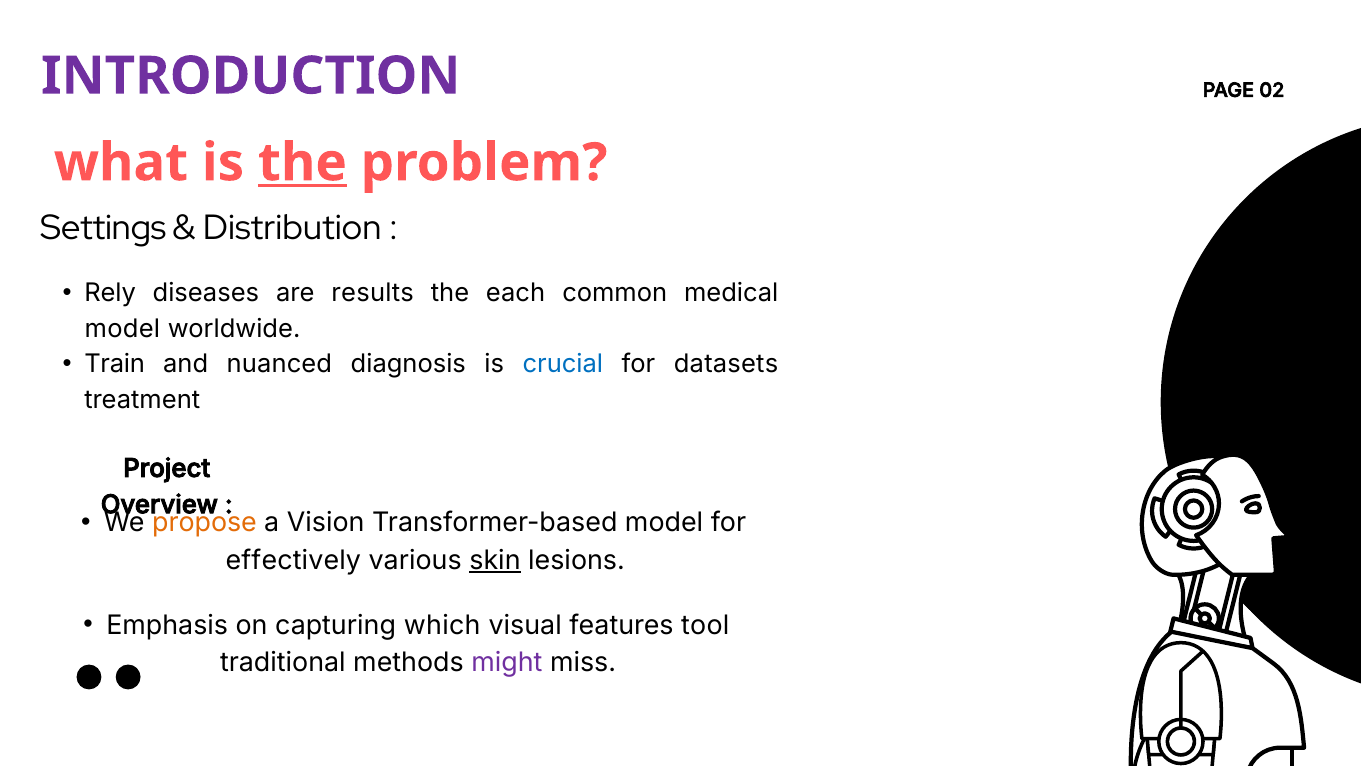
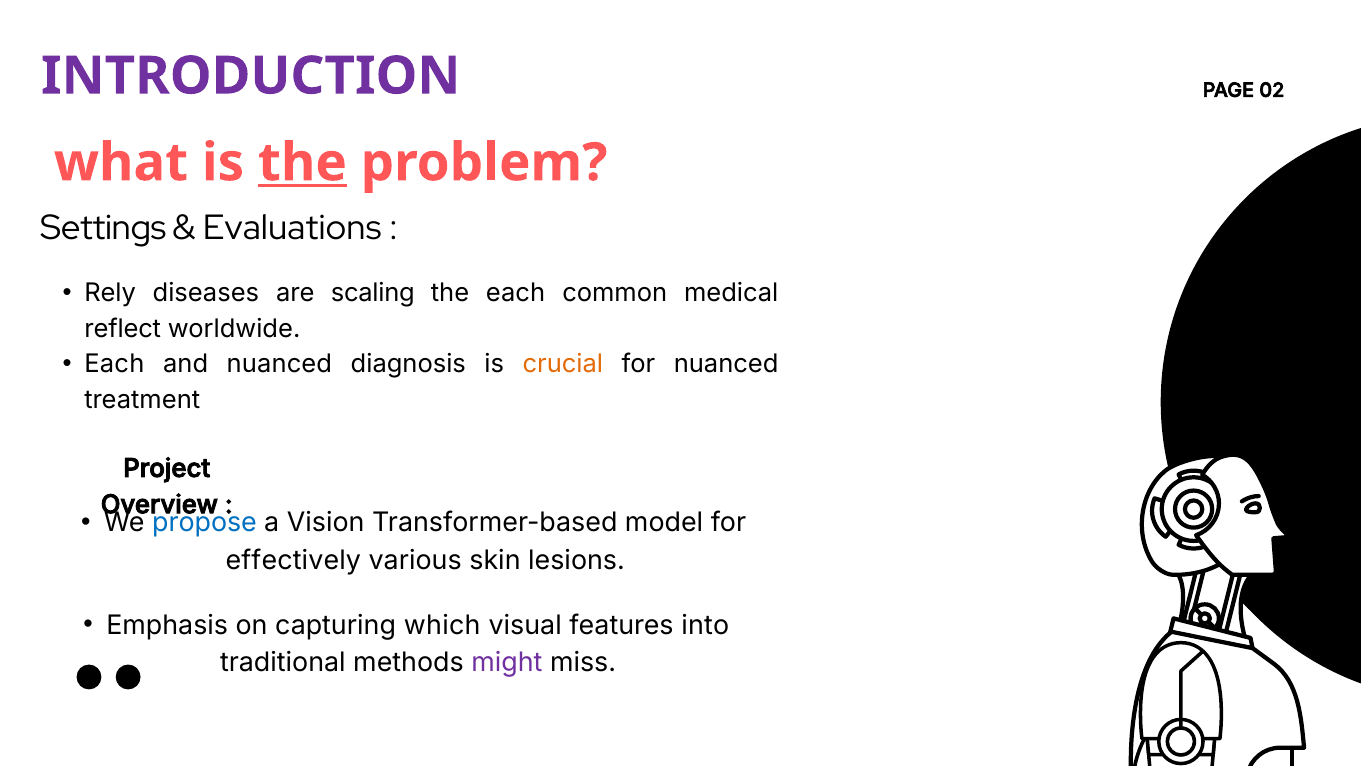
Distribution: Distribution -> Evaluations
results: results -> scaling
model at (122, 329): model -> reflect
Train at (115, 364): Train -> Each
crucial colour: blue -> orange
for datasets: datasets -> nuanced
propose colour: orange -> blue
skin underline: present -> none
tool: tool -> into
